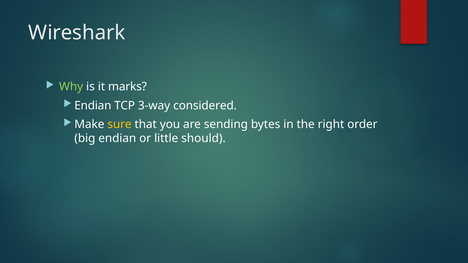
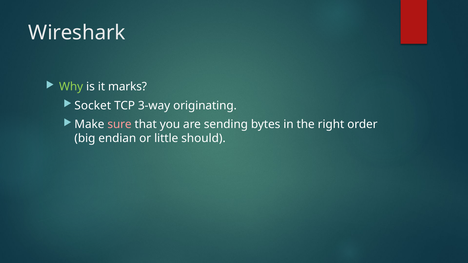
Endian at (93, 106): Endian -> Socket
considered: considered -> originating
sure colour: yellow -> pink
